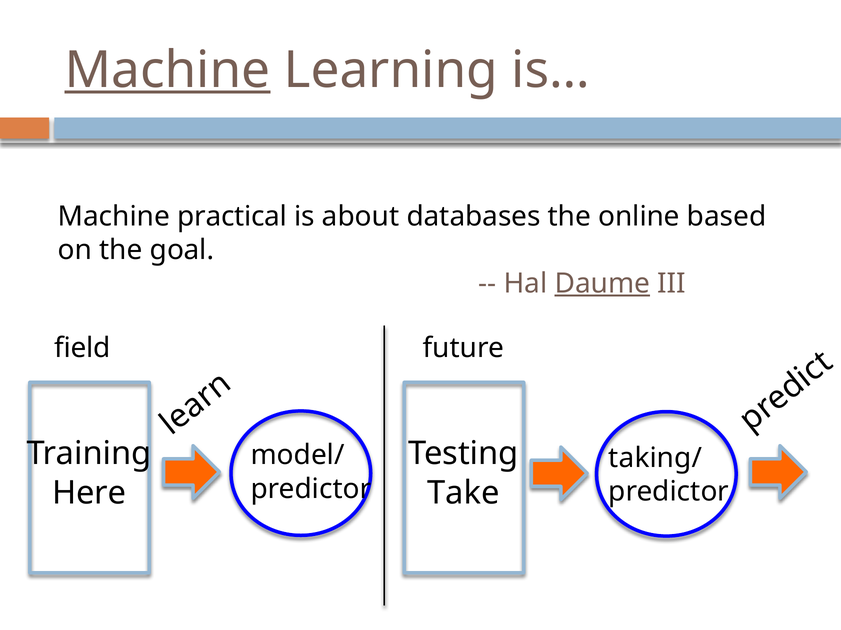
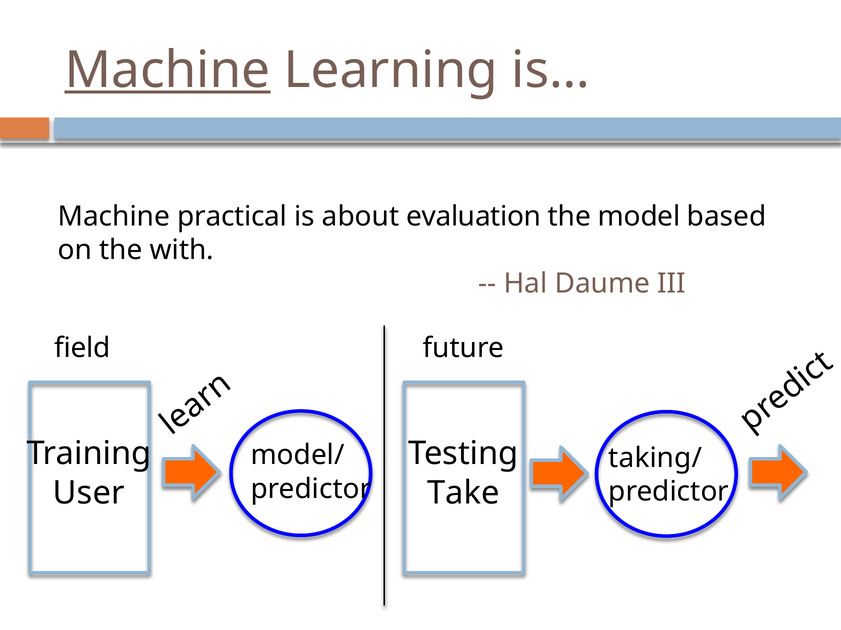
databases: databases -> evaluation
online: online -> model
goal: goal -> with
Daume underline: present -> none
Here: Here -> User
